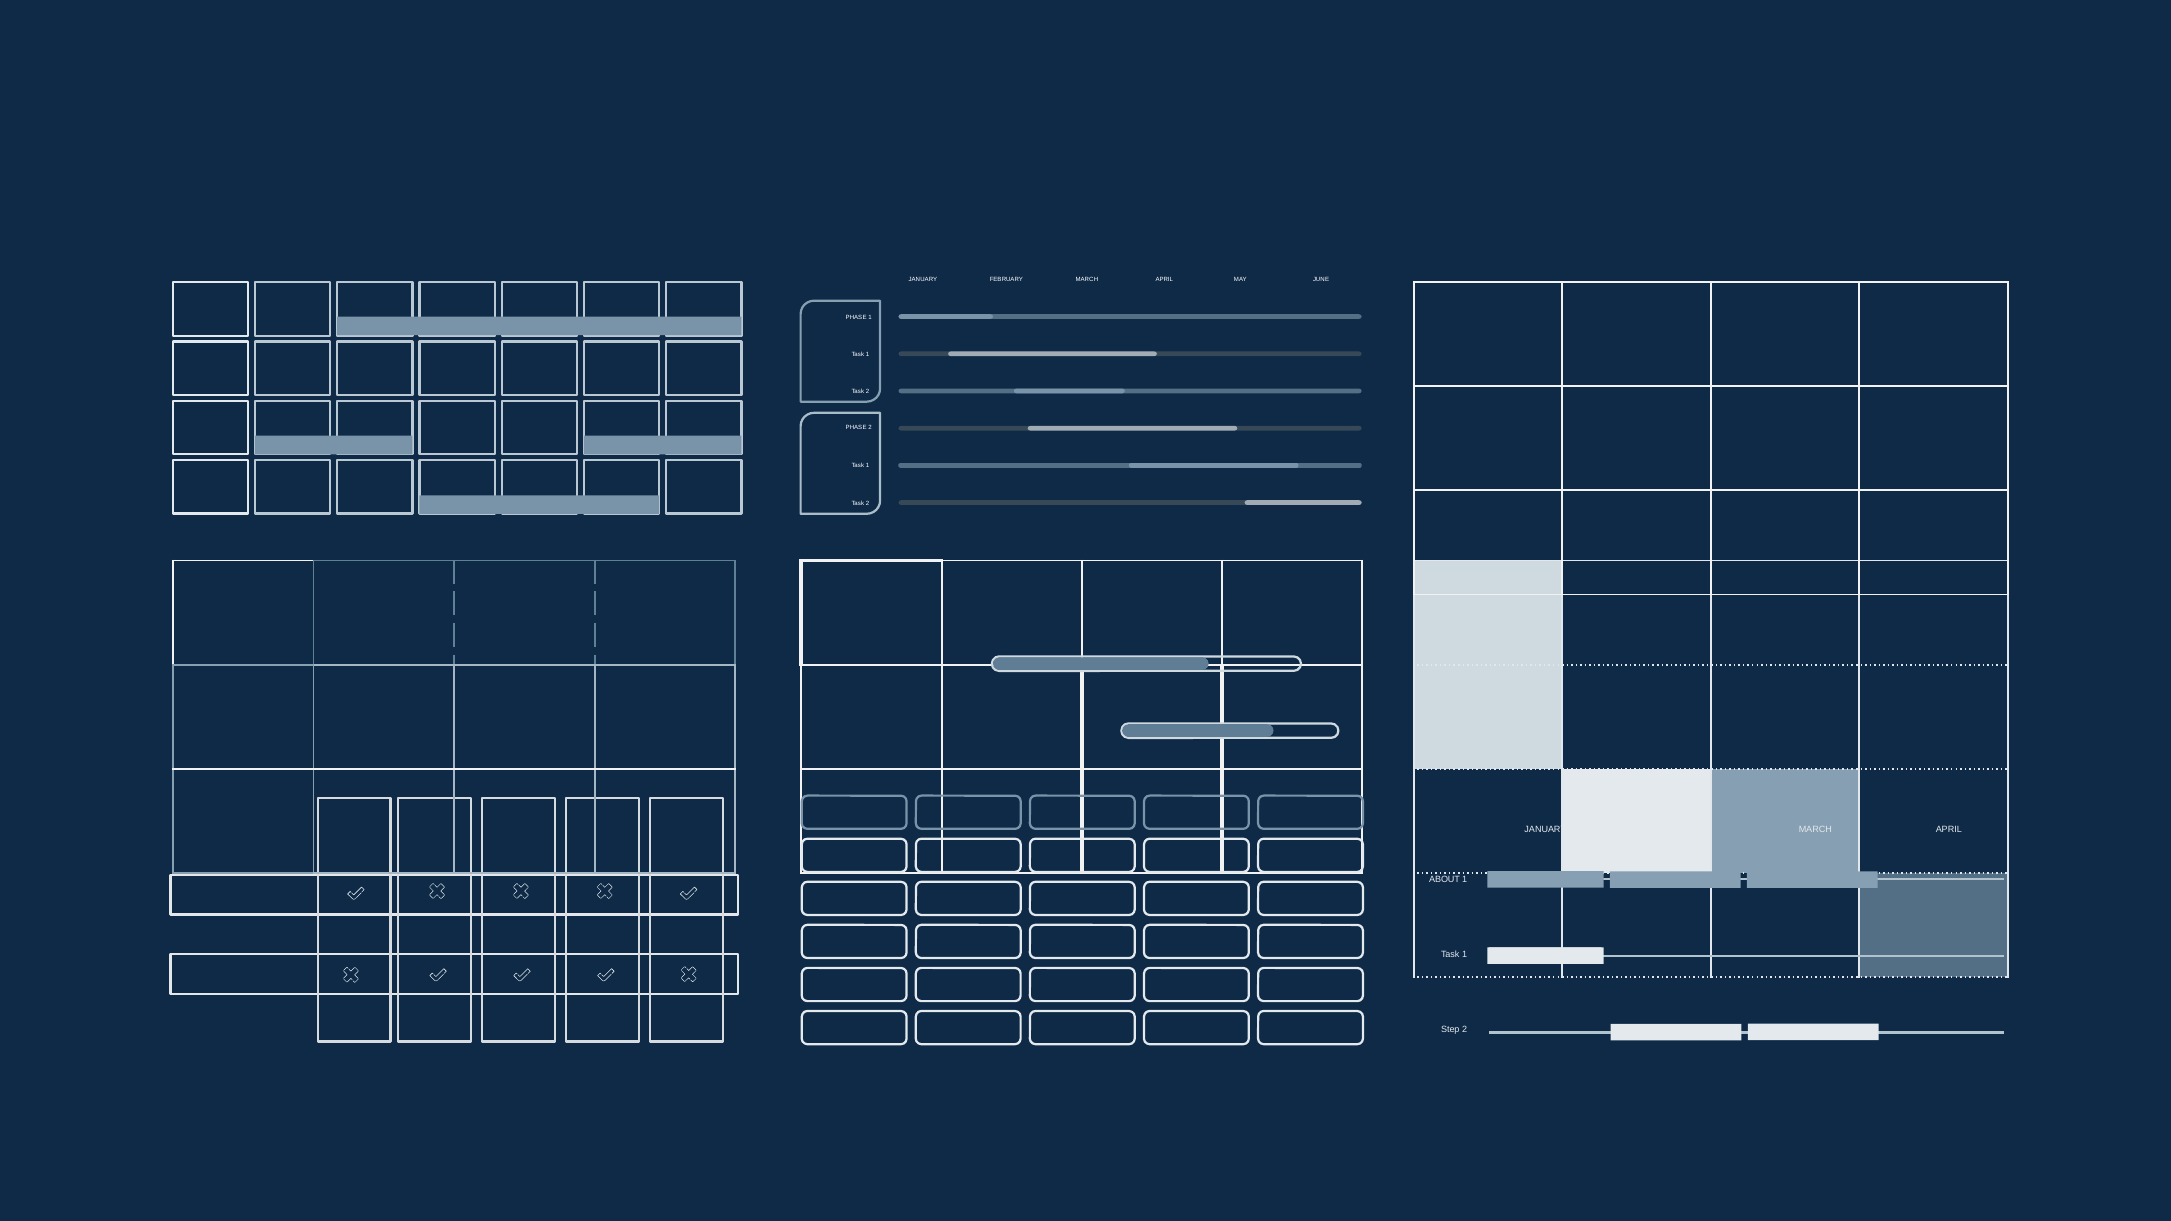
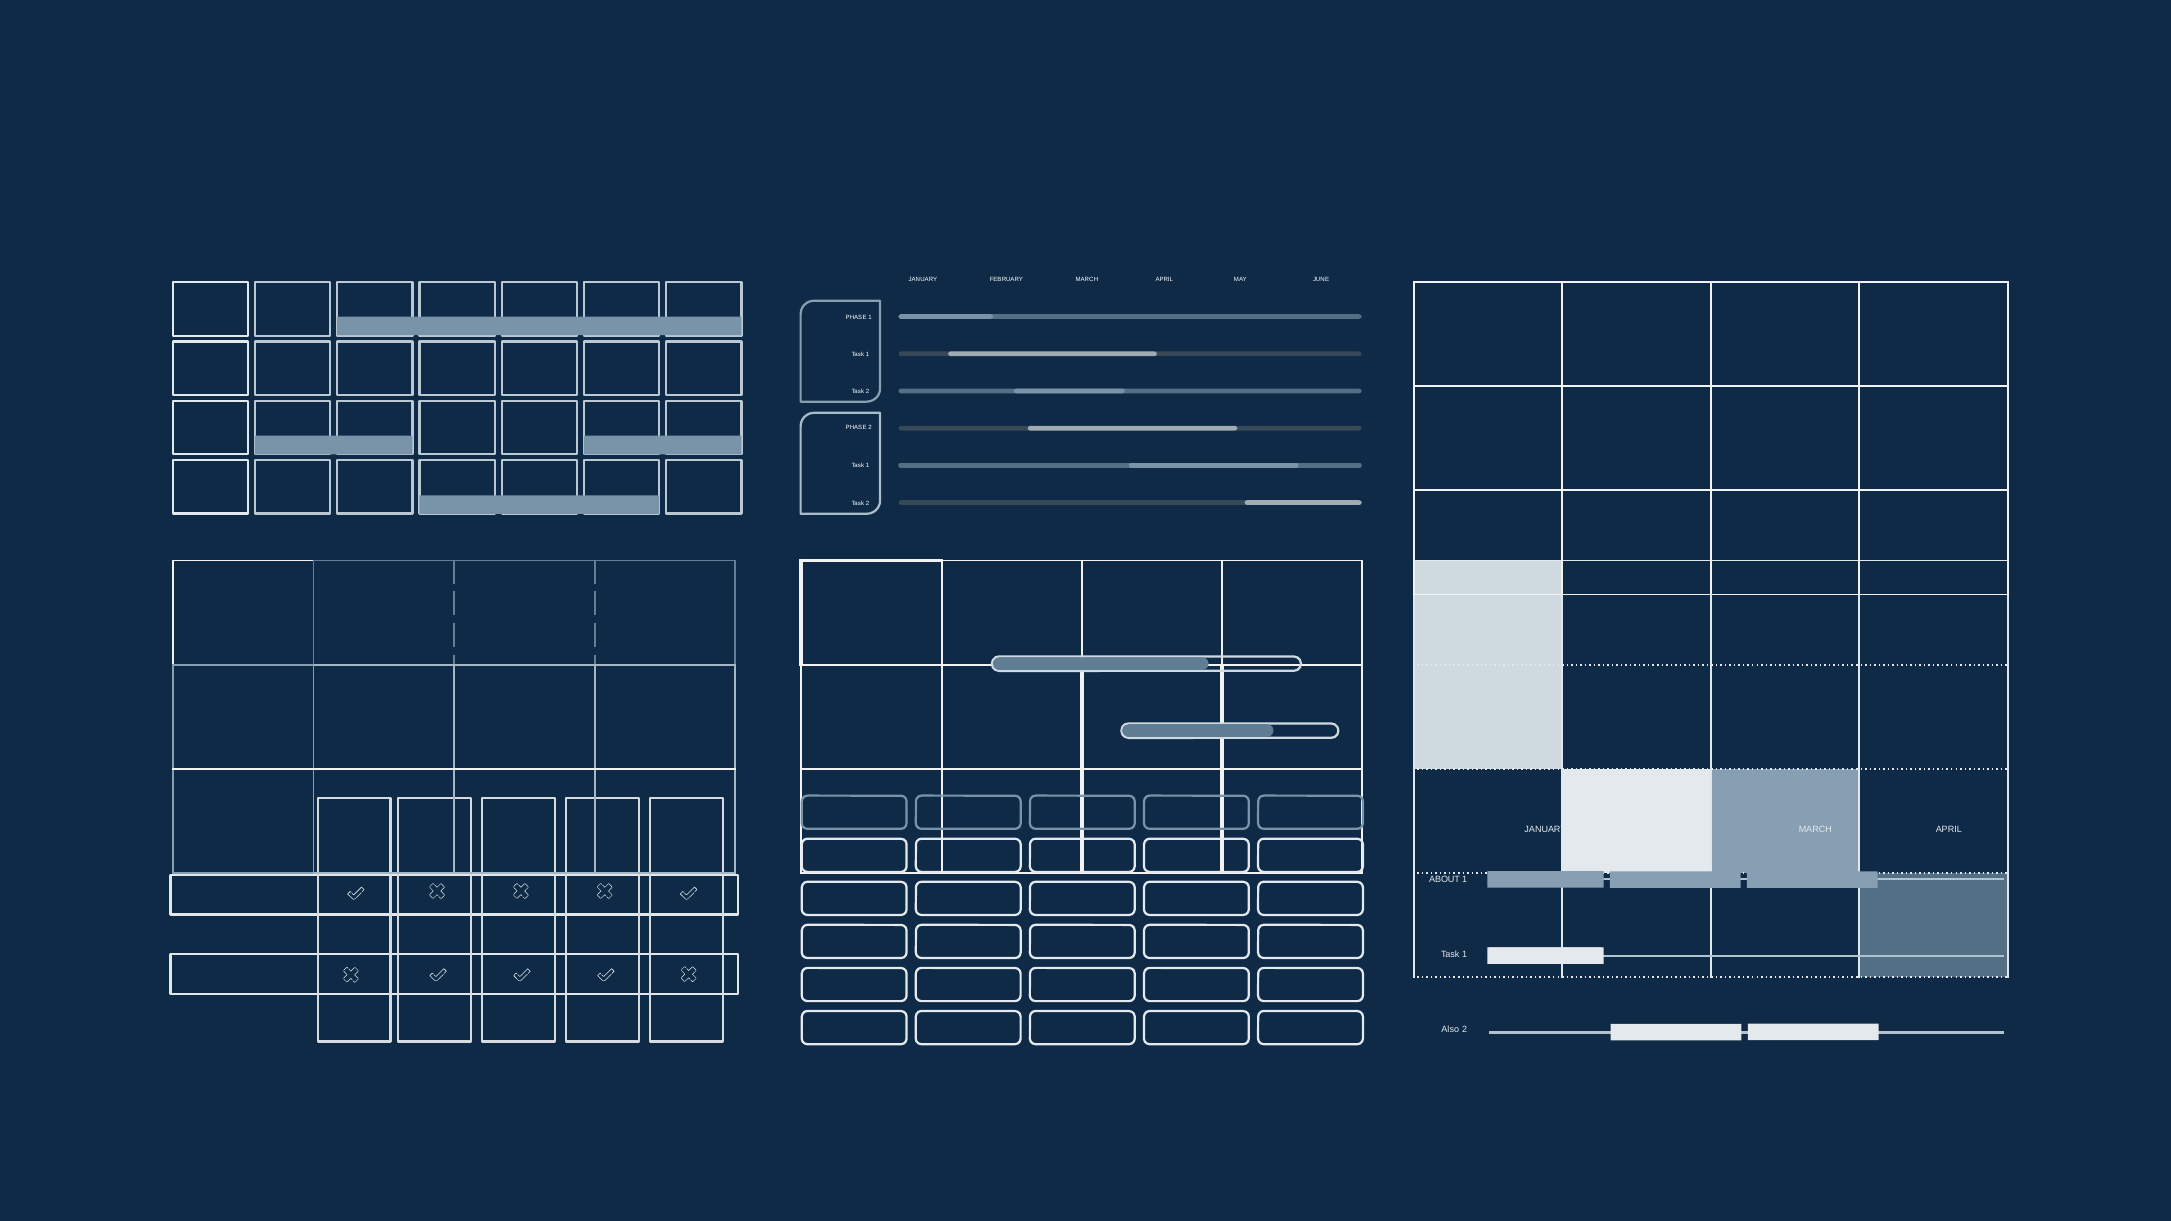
Step: Step -> Also
